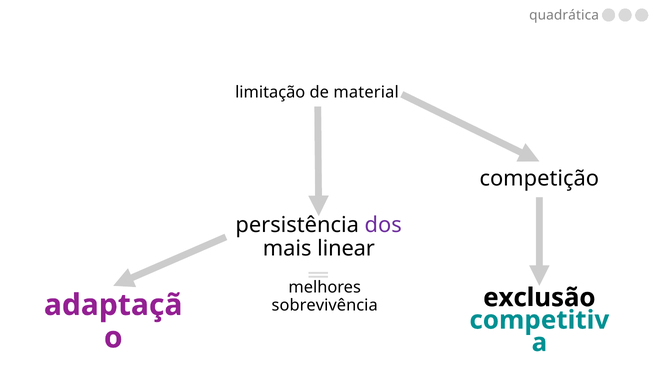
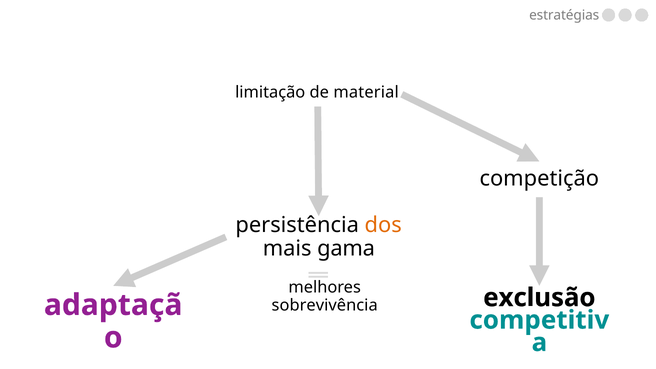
quadrática: quadrática -> estratégias
dos colour: purple -> orange
linear: linear -> gama
